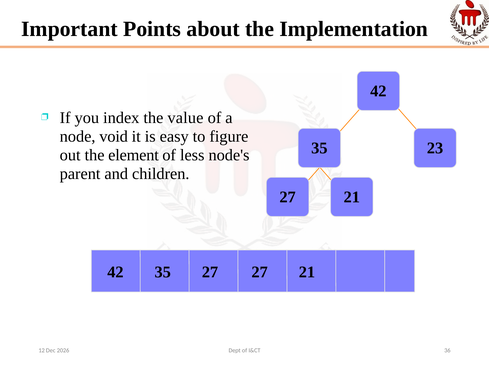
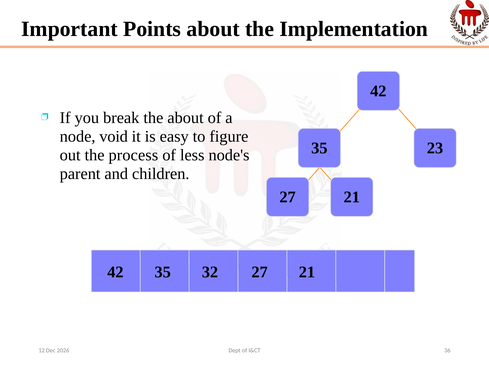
index: index -> break
the value: value -> about
element: element -> process
35 27: 27 -> 32
